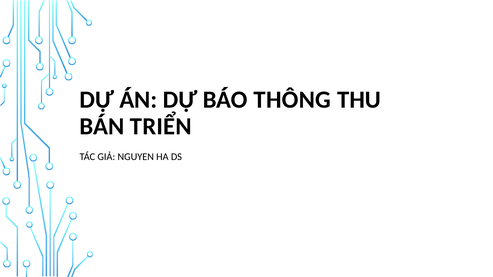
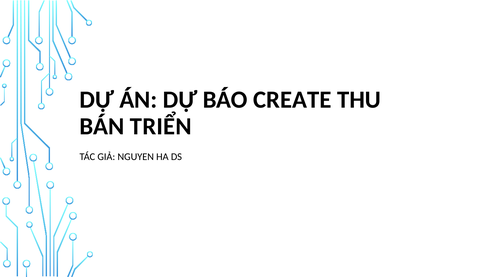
THÔNG: THÔNG -> CREATE
